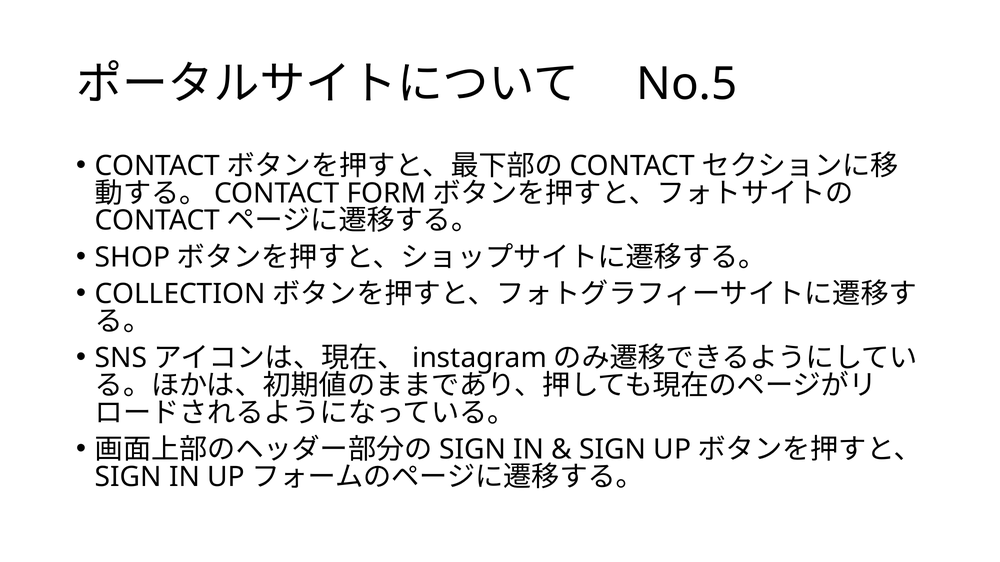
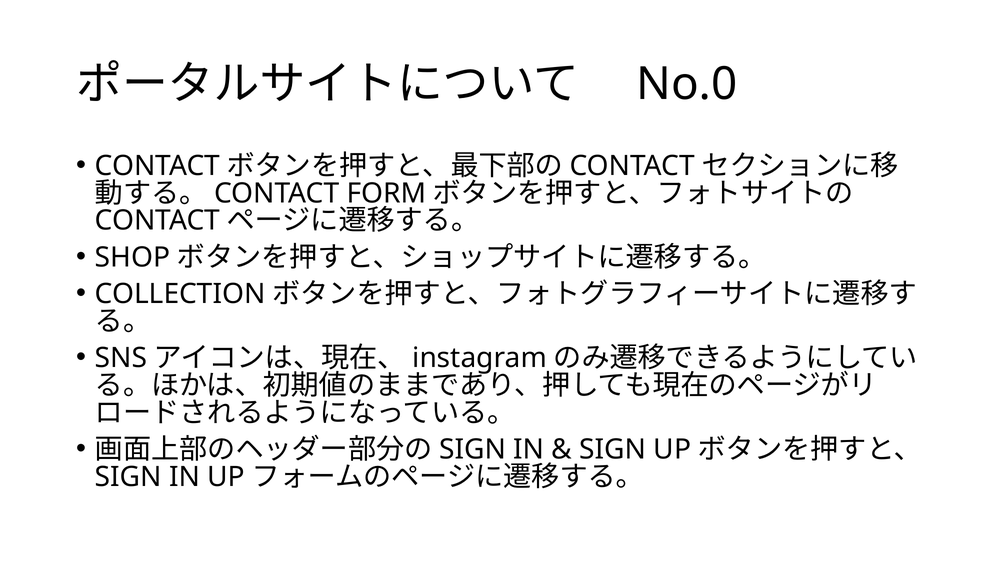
No.5: No.5 -> No.0
